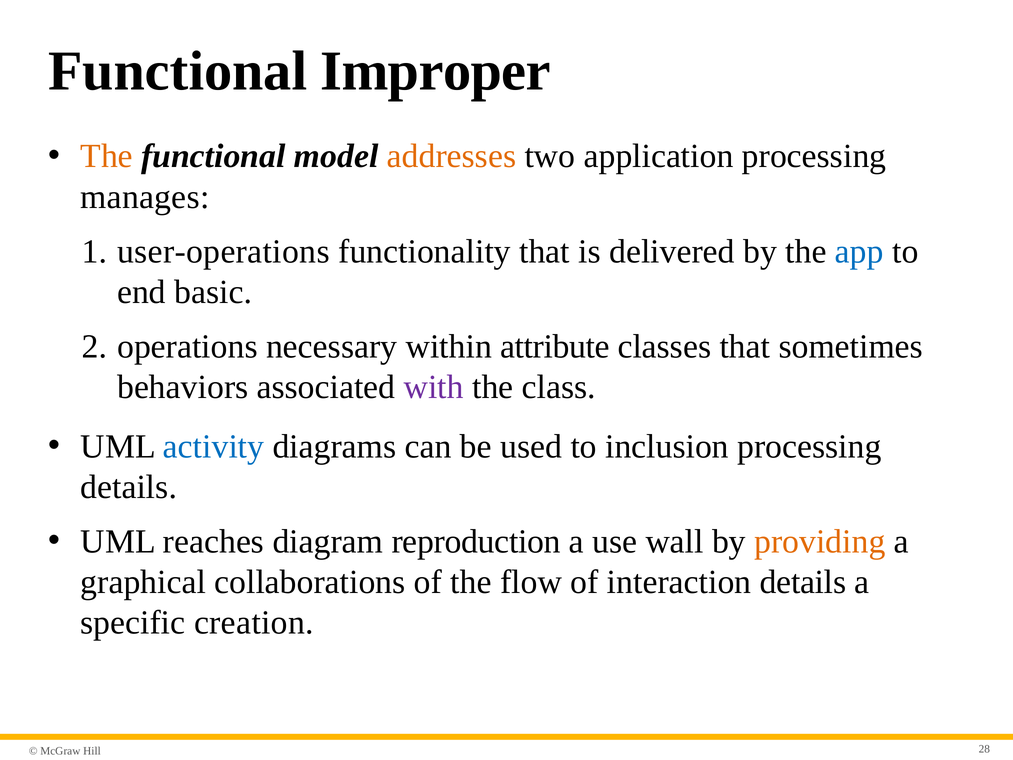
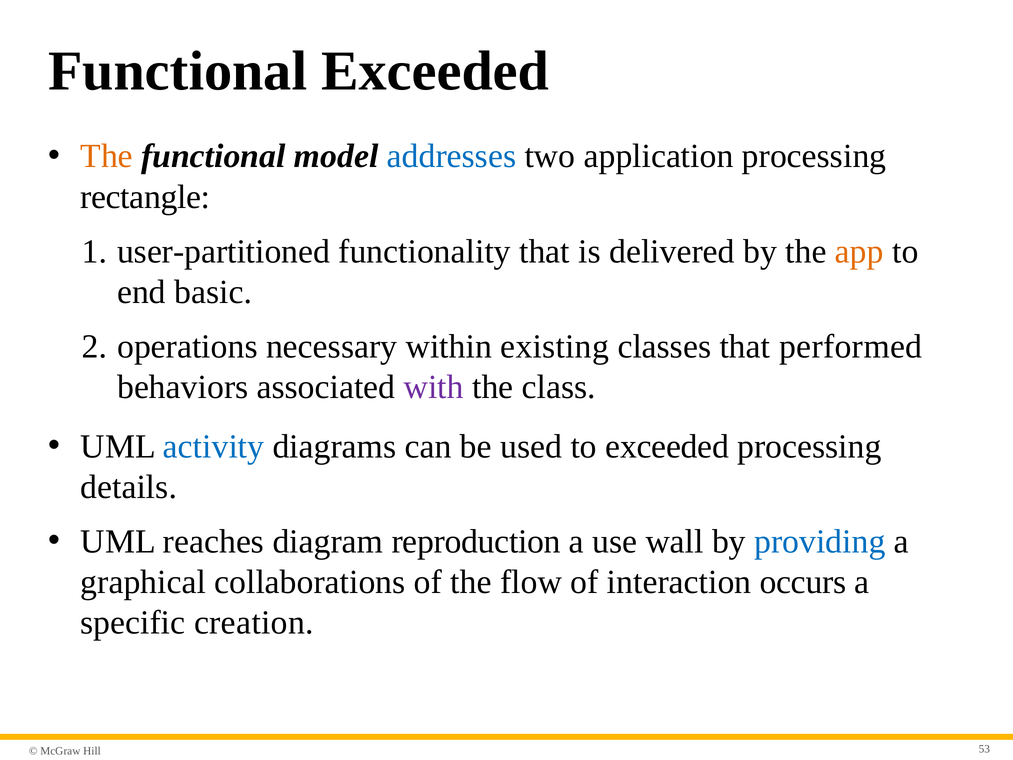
Functional Improper: Improper -> Exceeded
addresses colour: orange -> blue
manages: manages -> rectangle
user-operations: user-operations -> user-partitioned
app colour: blue -> orange
attribute: attribute -> existing
sometimes: sometimes -> performed
to inclusion: inclusion -> exceeded
providing colour: orange -> blue
interaction details: details -> occurs
28: 28 -> 53
